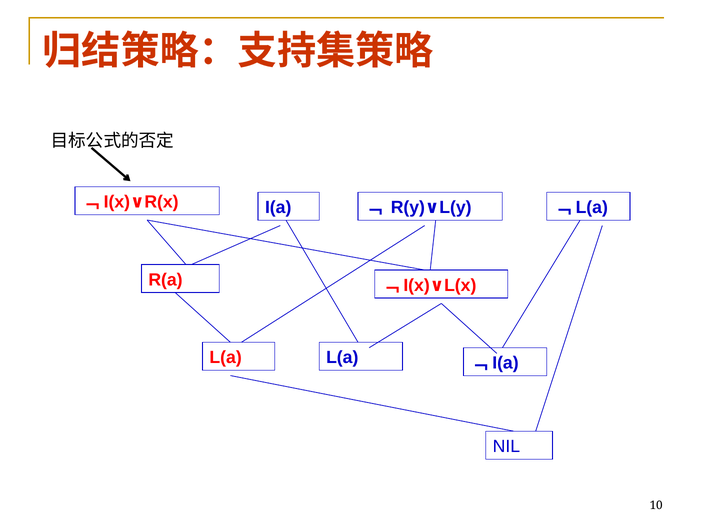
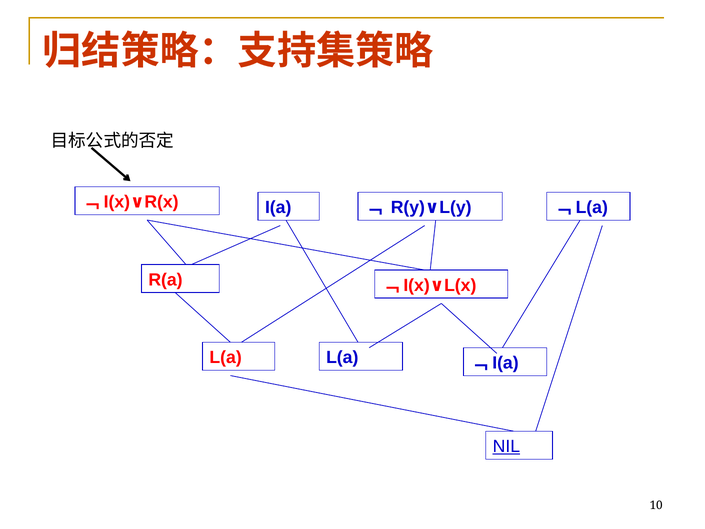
NIL underline: none -> present
